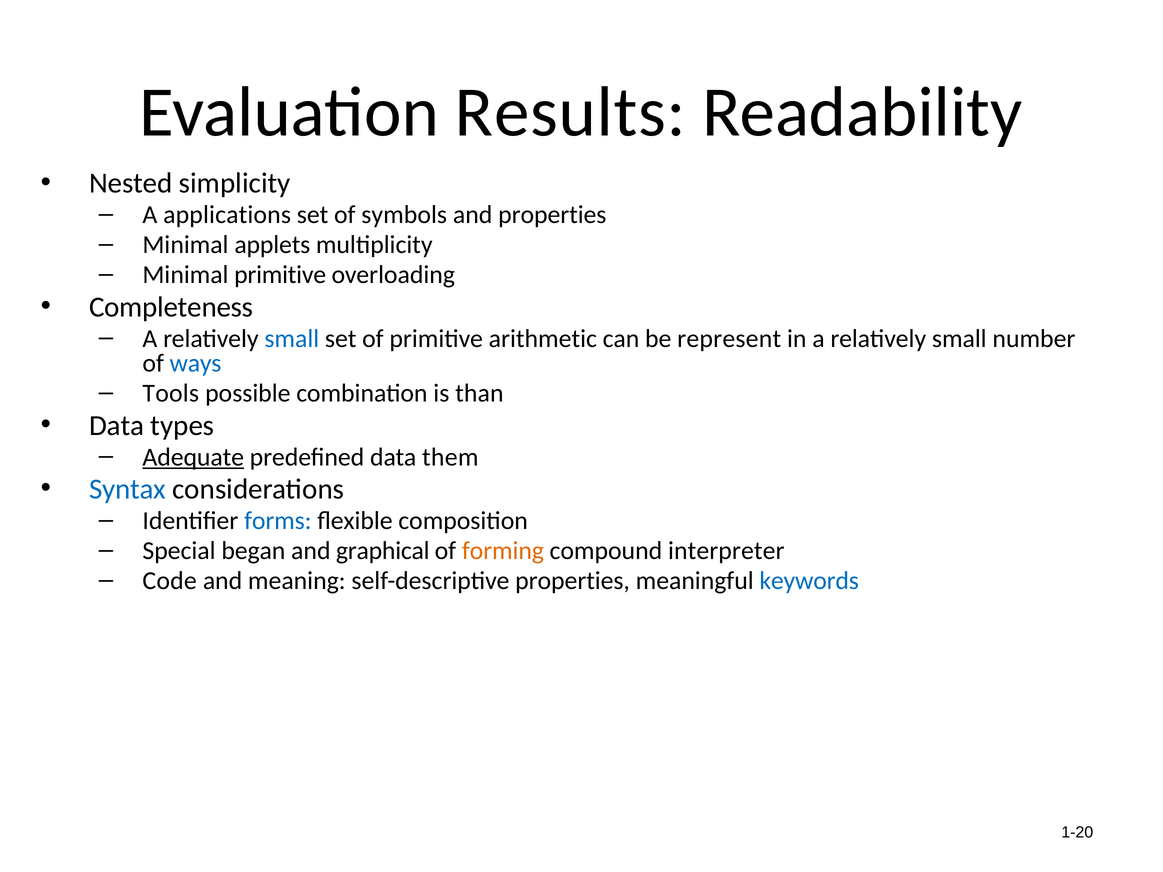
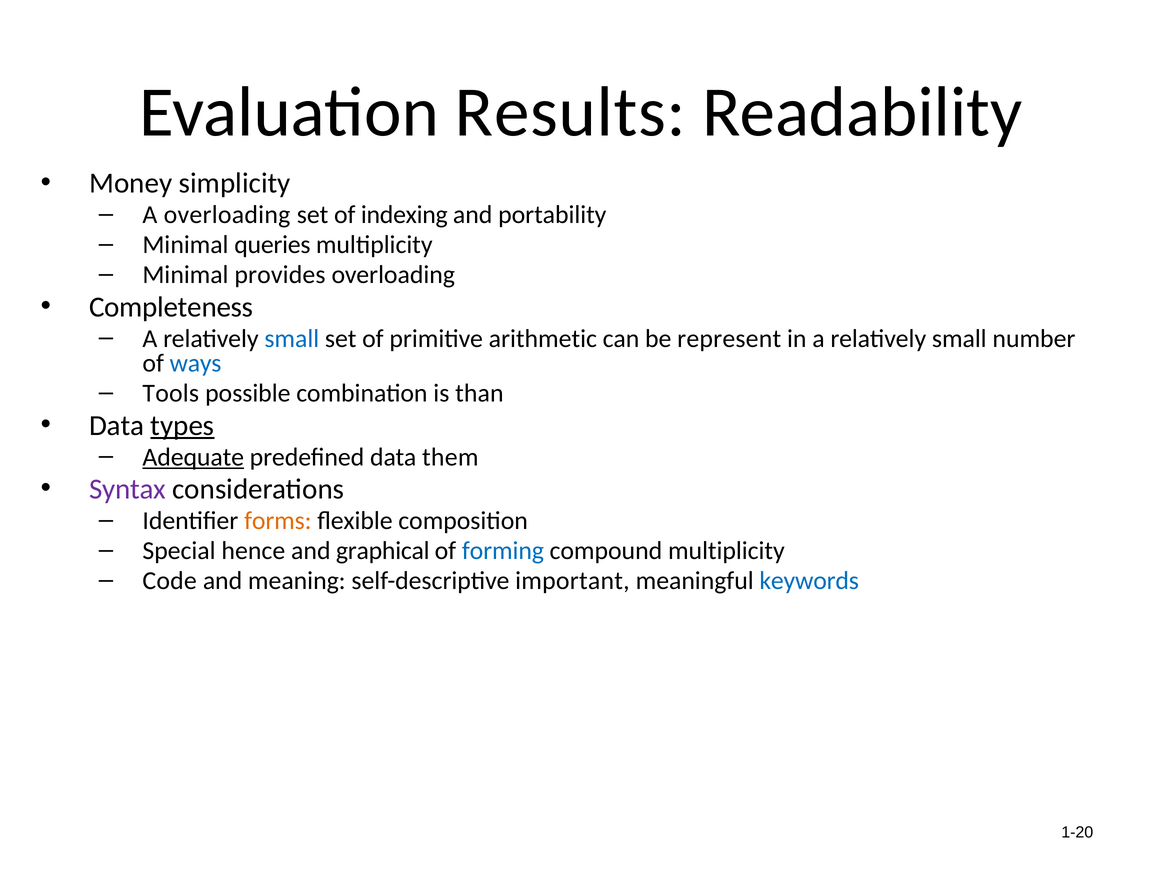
Nested: Nested -> Money
A applications: applications -> overloading
symbols: symbols -> indexing
and properties: properties -> portability
applets: applets -> queries
Minimal primitive: primitive -> provides
types underline: none -> present
Syntax colour: blue -> purple
forms colour: blue -> orange
began: began -> hence
forming colour: orange -> blue
compound interpreter: interpreter -> multiplicity
self-descriptive properties: properties -> important
